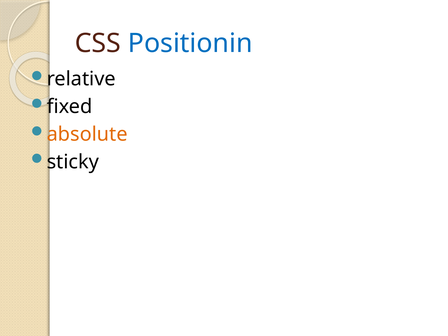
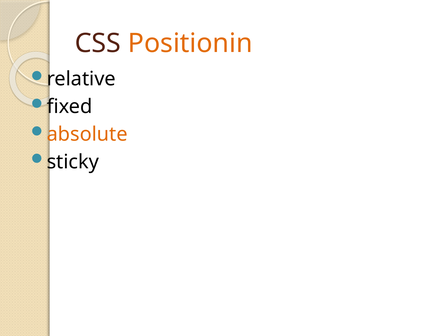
Positionin colour: blue -> orange
